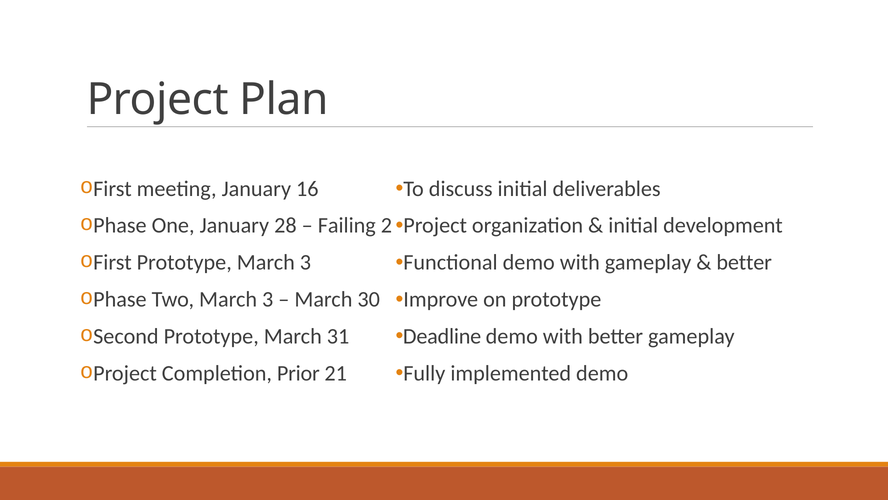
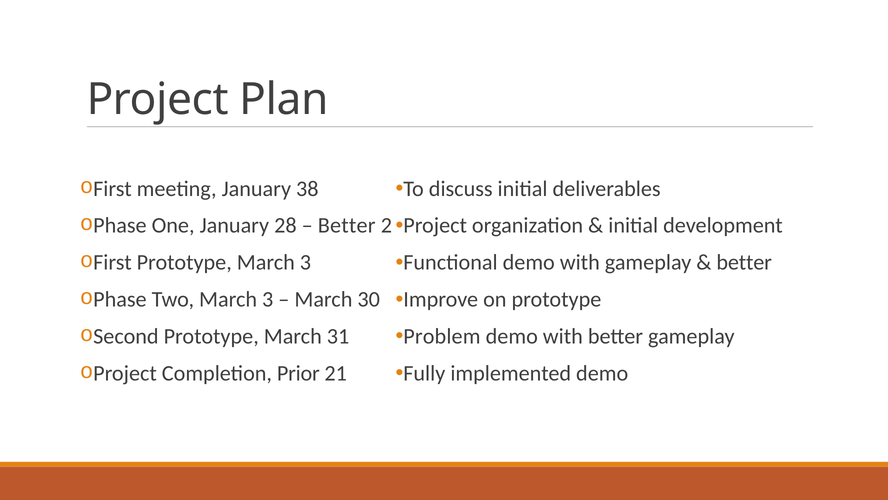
16: 16 -> 38
Failing at (347, 225): Failing -> Better
Deadline: Deadline -> Problem
